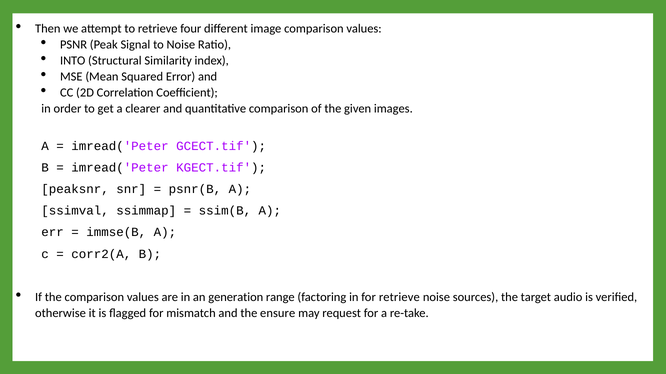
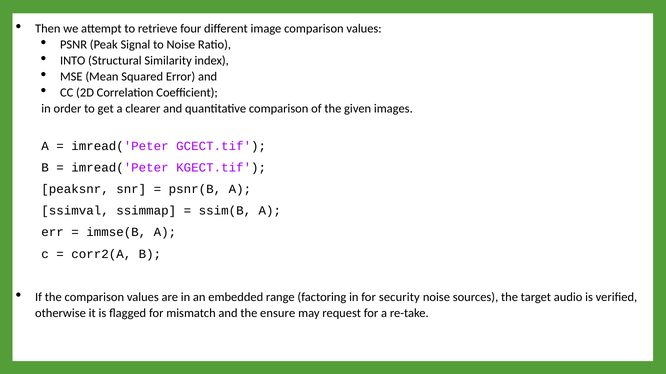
generation: generation -> embedded
for retrieve: retrieve -> security
